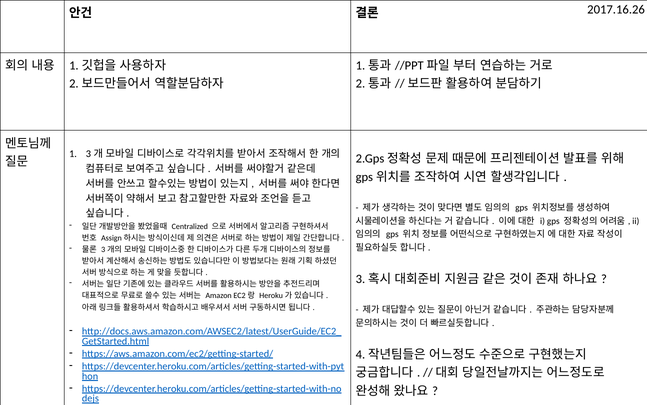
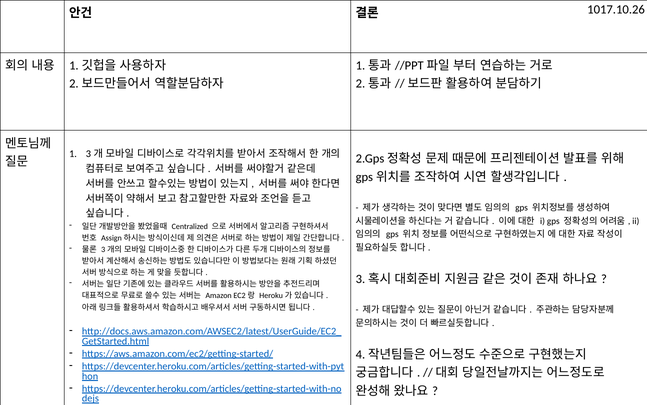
2017.16.26: 2017.16.26 -> 1017.10.26
